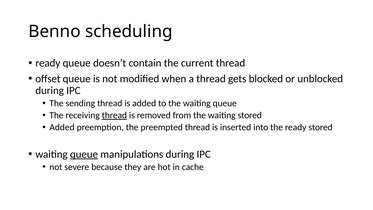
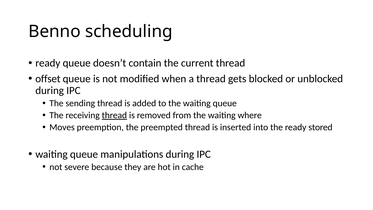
waiting stored: stored -> where
Added at (62, 127): Added -> Moves
queue at (84, 154) underline: present -> none
